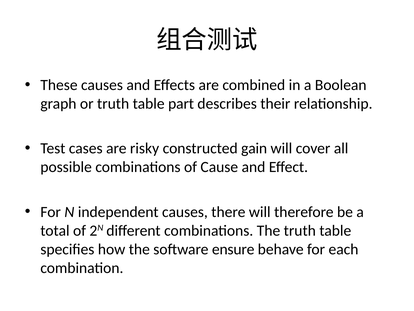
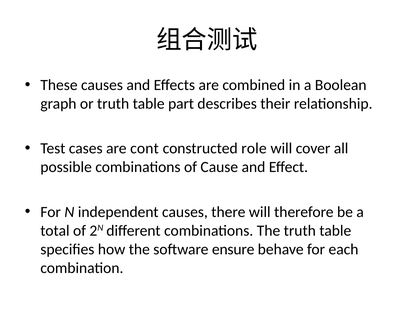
risky: risky -> cont
gain: gain -> role
